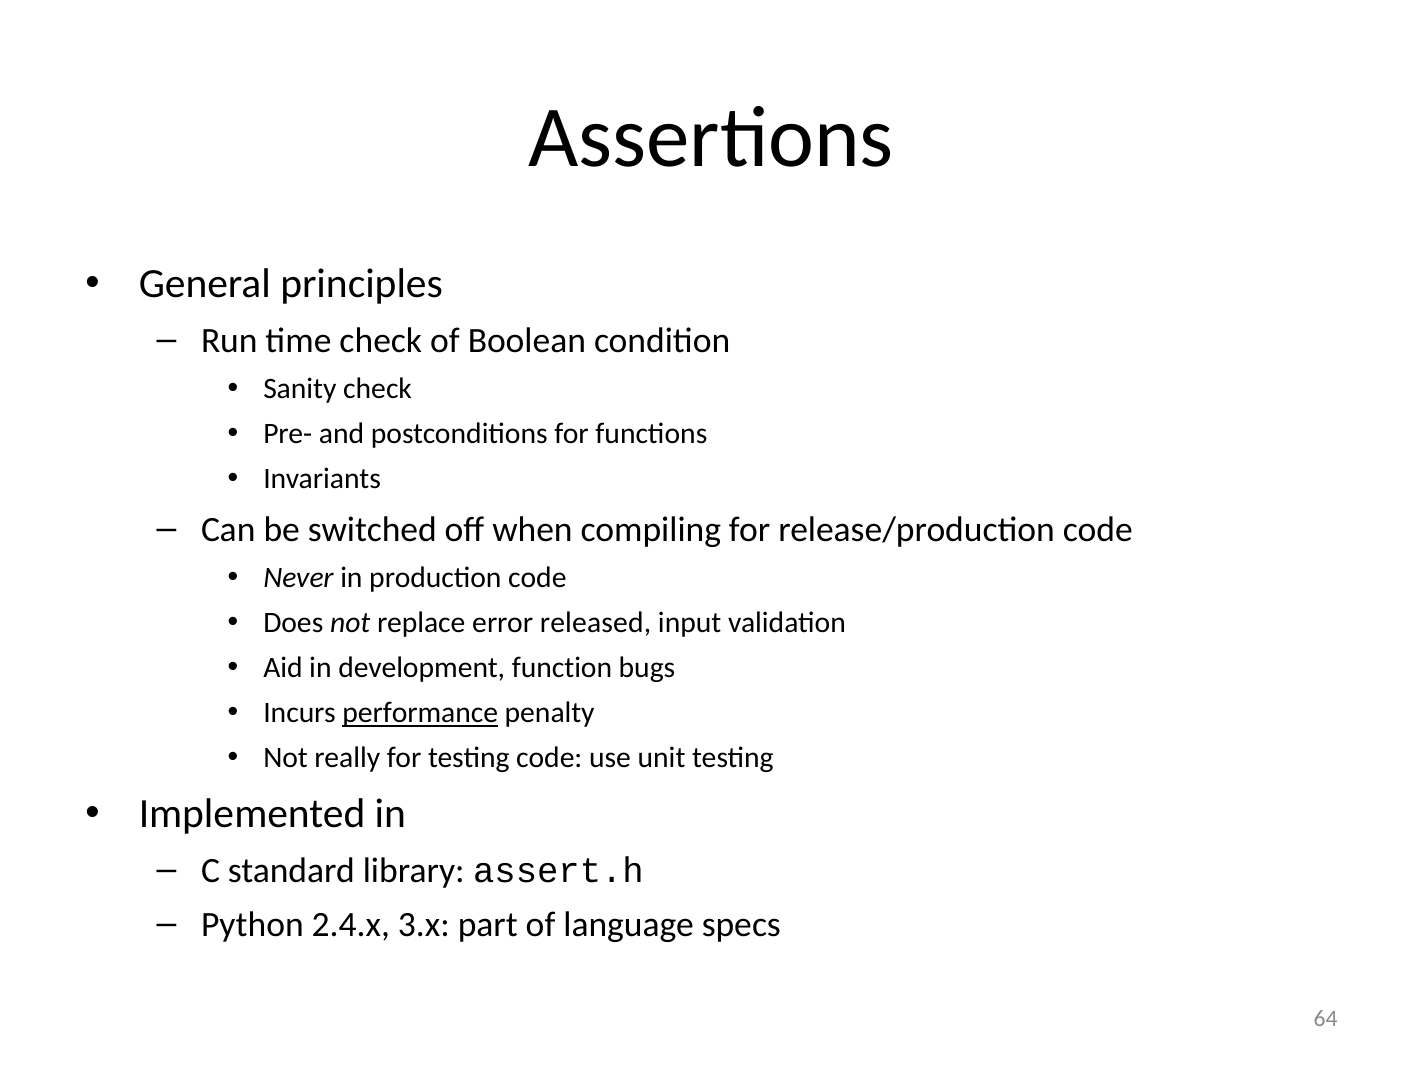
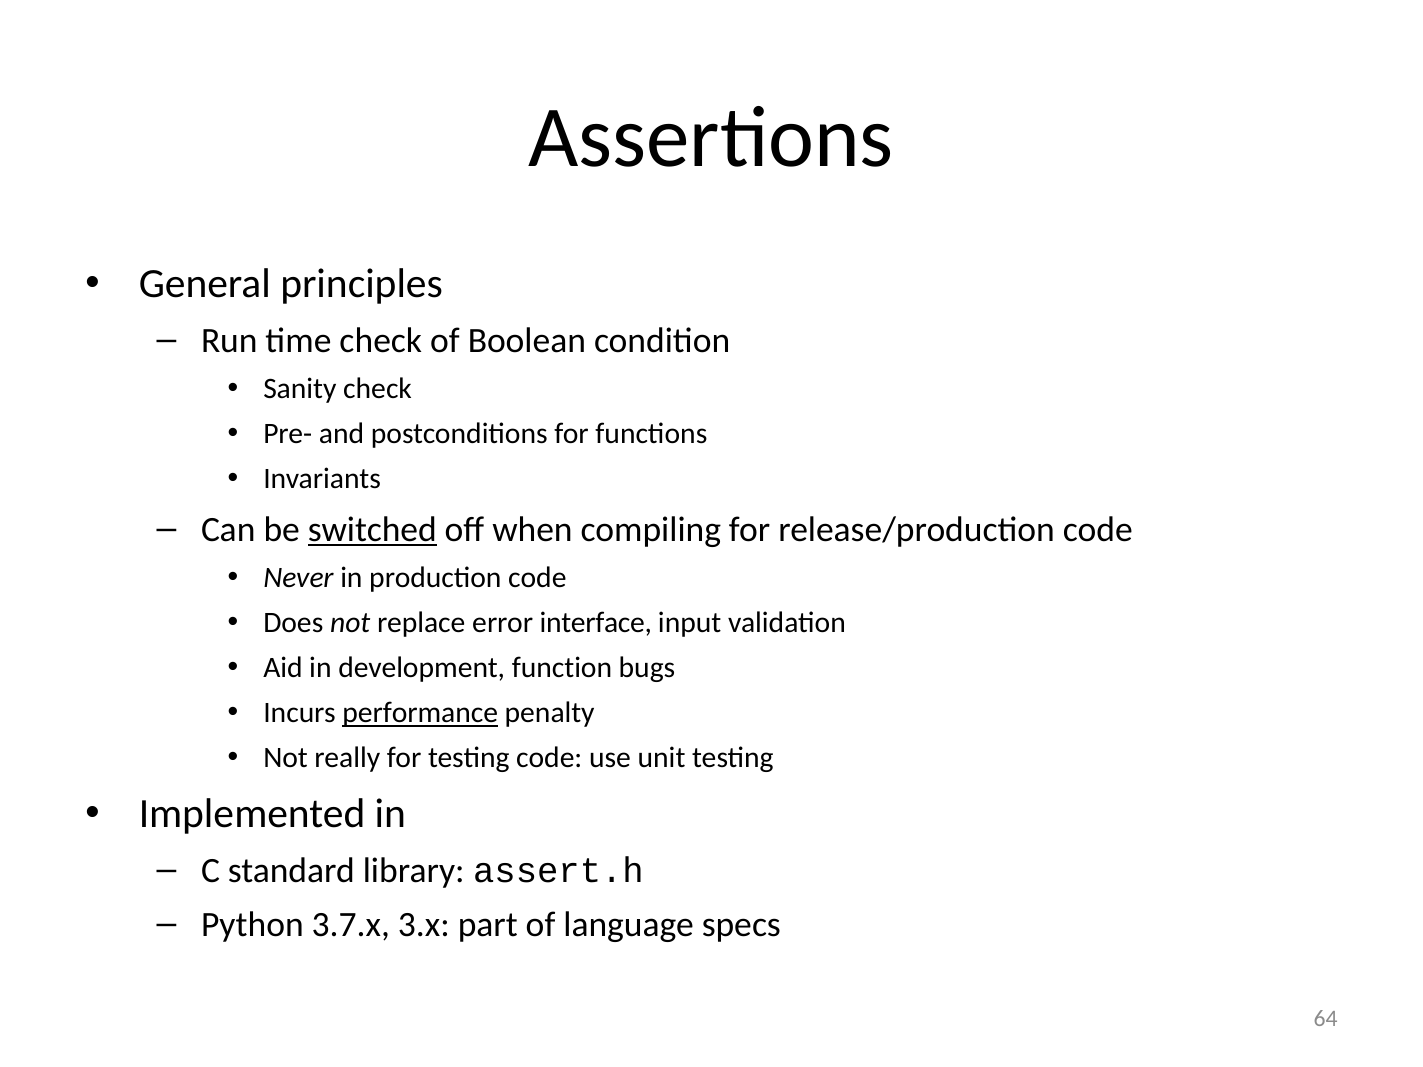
switched underline: none -> present
released: released -> interface
2.4.x: 2.4.x -> 3.7.x
